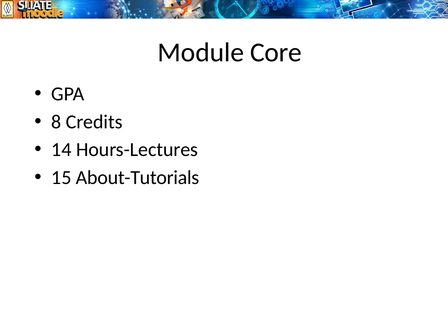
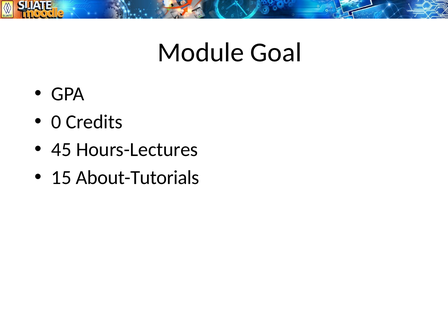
Core: Core -> Goal
8: 8 -> 0
14: 14 -> 45
